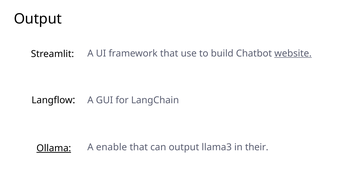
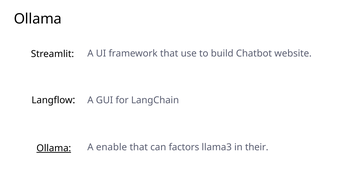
Output at (38, 19): Output -> Ollama
website underline: present -> none
can output: output -> factors
